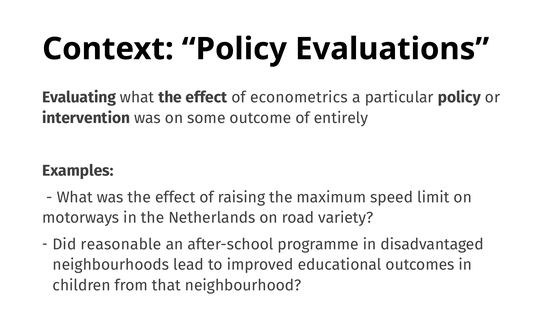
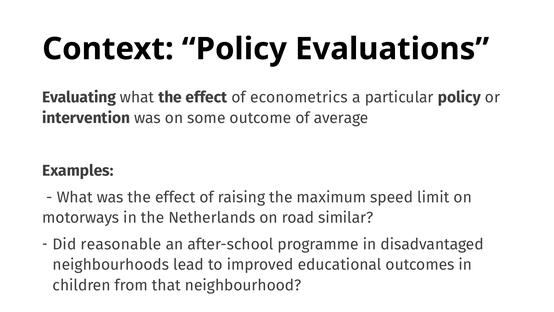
entirely: entirely -> average
variety: variety -> similar
